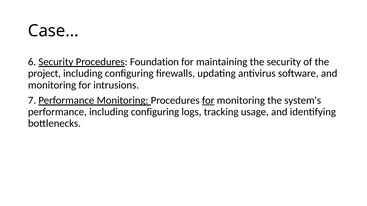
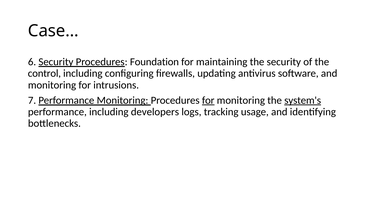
project: project -> control
system's underline: none -> present
performance including configuring: configuring -> developers
